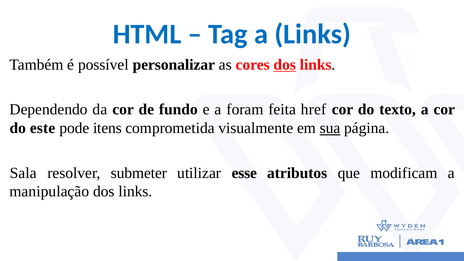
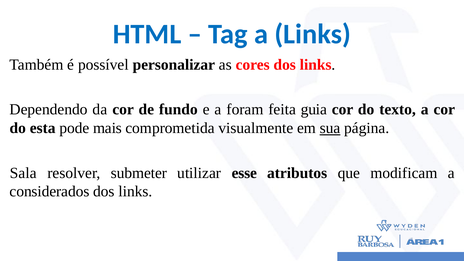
dos at (285, 65) underline: present -> none
href: href -> guia
este: este -> esta
itens: itens -> mais
manipulação: manipulação -> considerados
